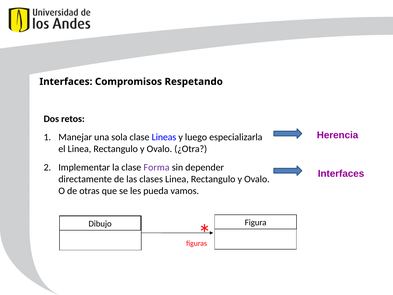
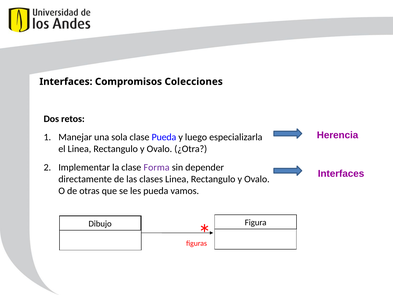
Respetando: Respetando -> Colecciones
clase Lineas: Lineas -> Pueda
